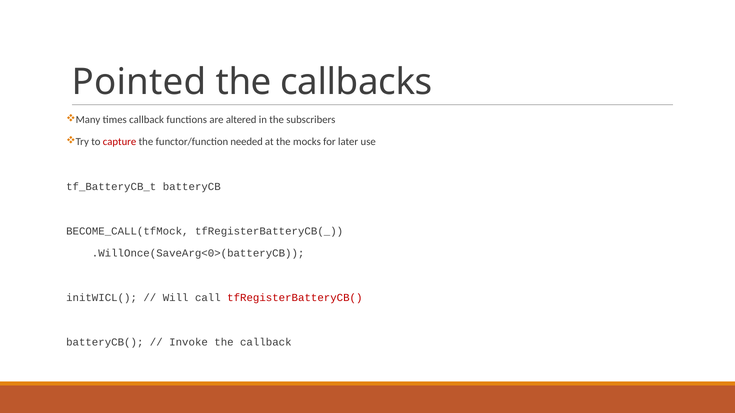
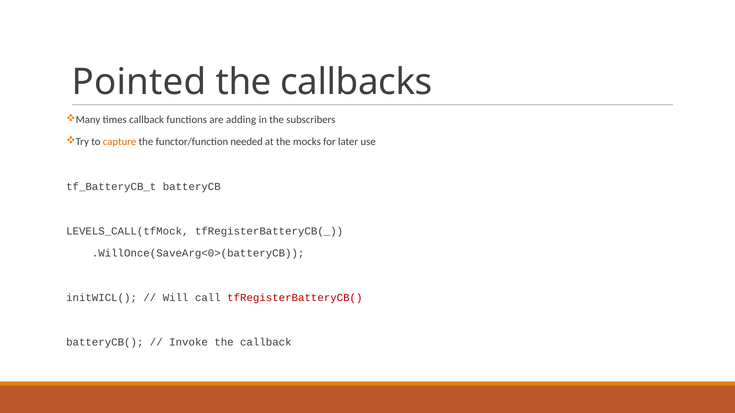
altered: altered -> adding
capture colour: red -> orange
BECOME_CALL(tfMock: BECOME_CALL(tfMock -> LEVELS_CALL(tfMock
